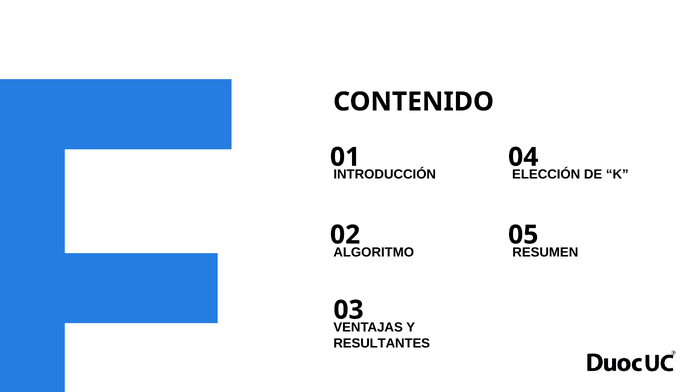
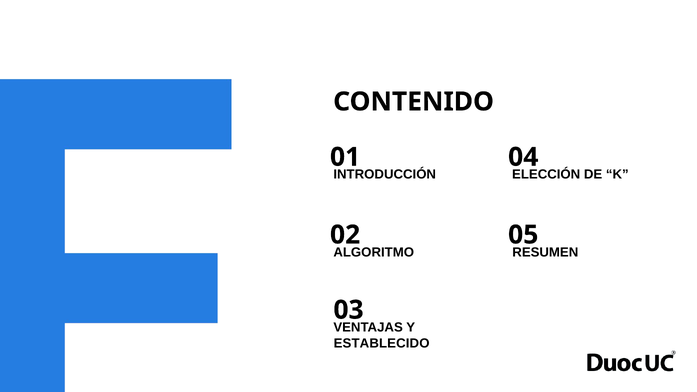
RESULTANTES: RESULTANTES -> ESTABLECIDO
